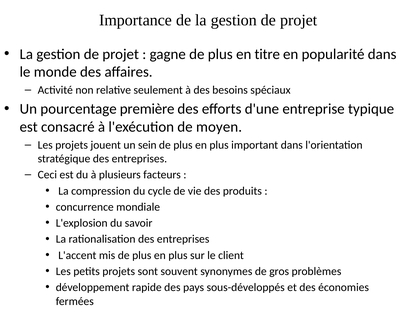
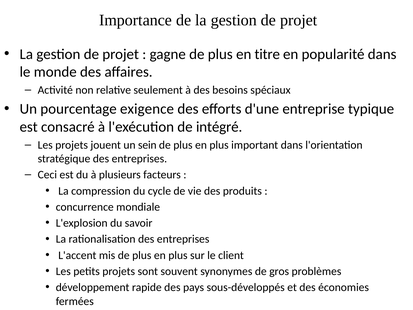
première: première -> exigence
moyen: moyen -> intégré
